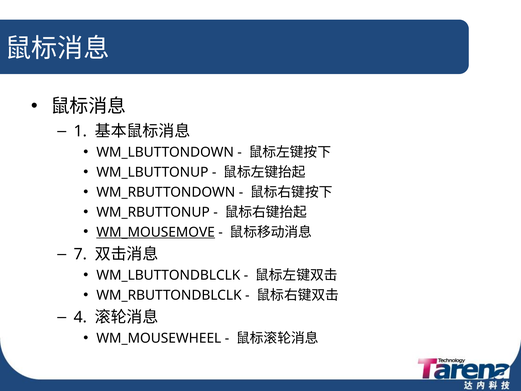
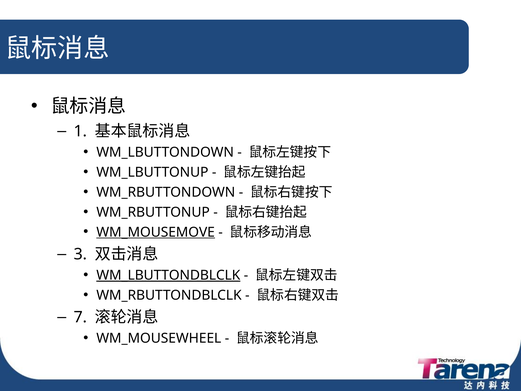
7: 7 -> 3
WM_LBUTTONDBLCLK underline: none -> present
4: 4 -> 7
